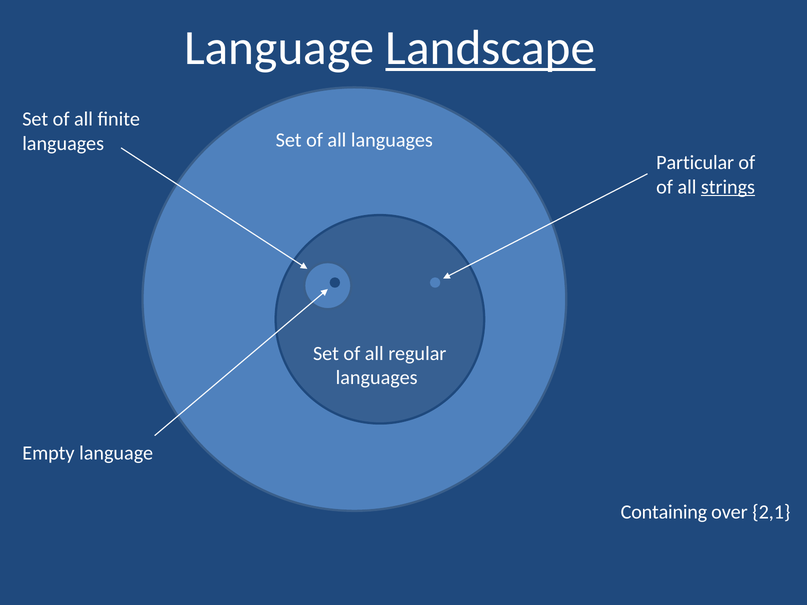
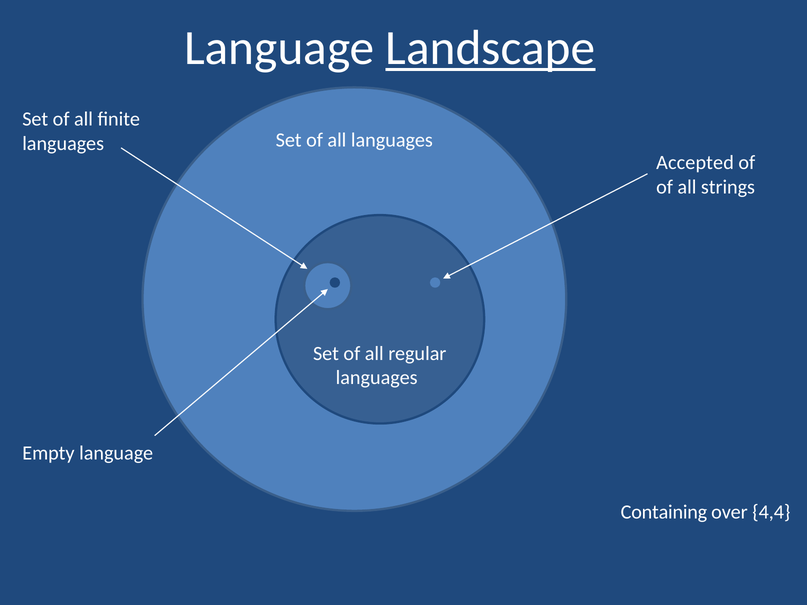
Particular: Particular -> Accepted
strings underline: present -> none
2,1: 2,1 -> 4,4
